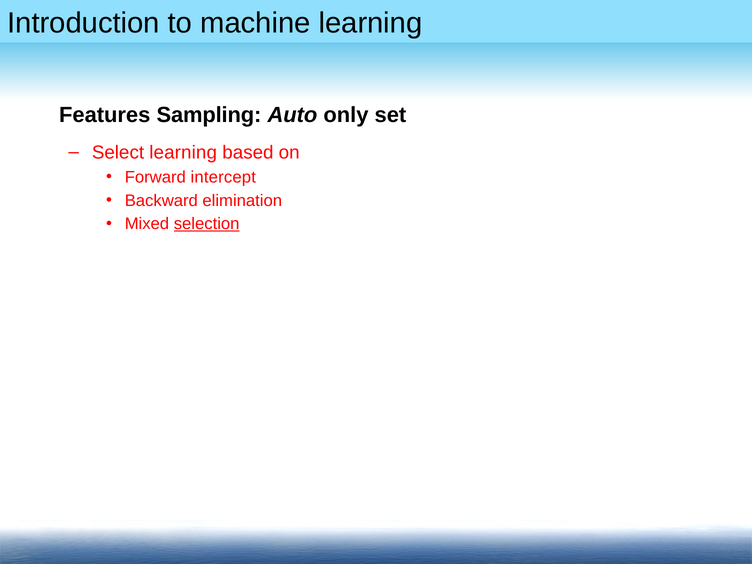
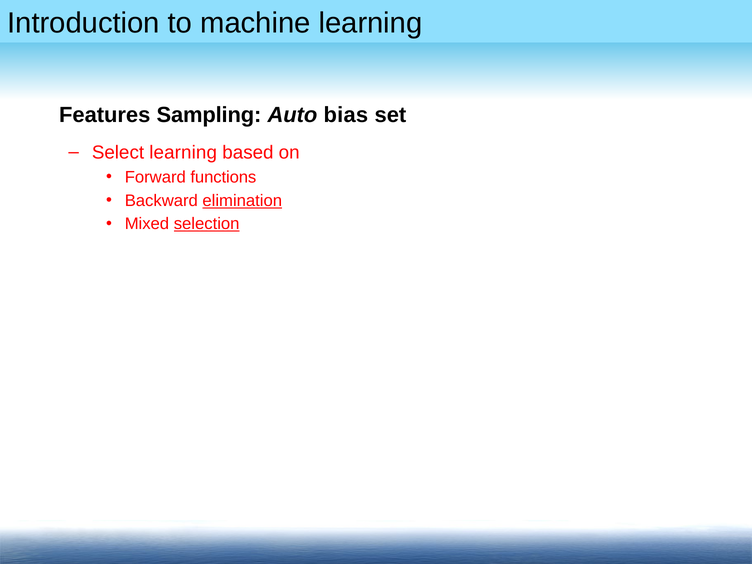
only: only -> bias
intercept: intercept -> functions
elimination underline: none -> present
